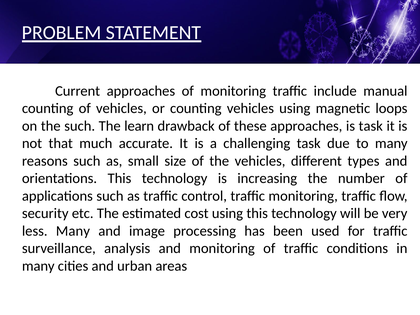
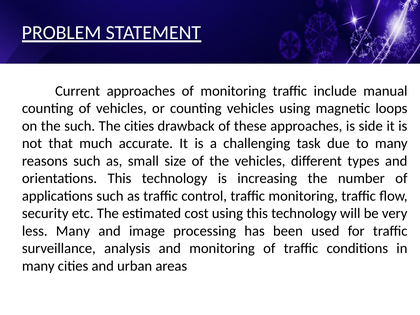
The learn: learn -> cities
is task: task -> side
